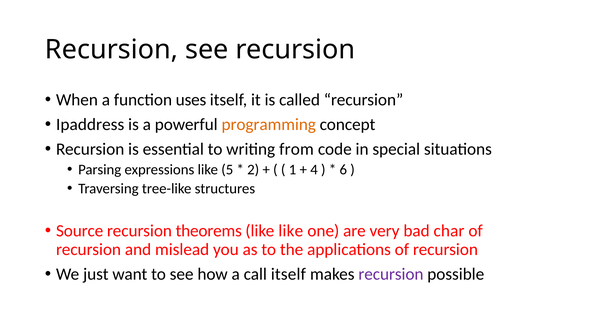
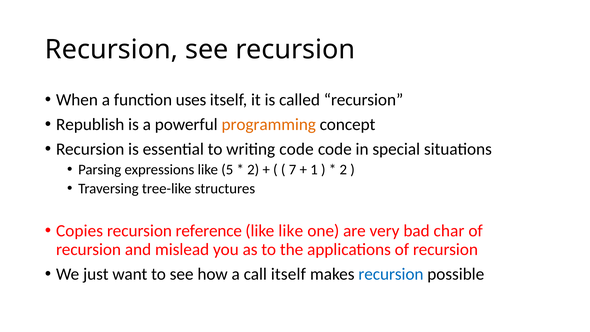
Ipaddress: Ipaddress -> Republish
writing from: from -> code
1: 1 -> 7
4: 4 -> 1
6 at (343, 169): 6 -> 2
Source: Source -> Copies
theorems: theorems -> reference
recursion at (391, 274) colour: purple -> blue
